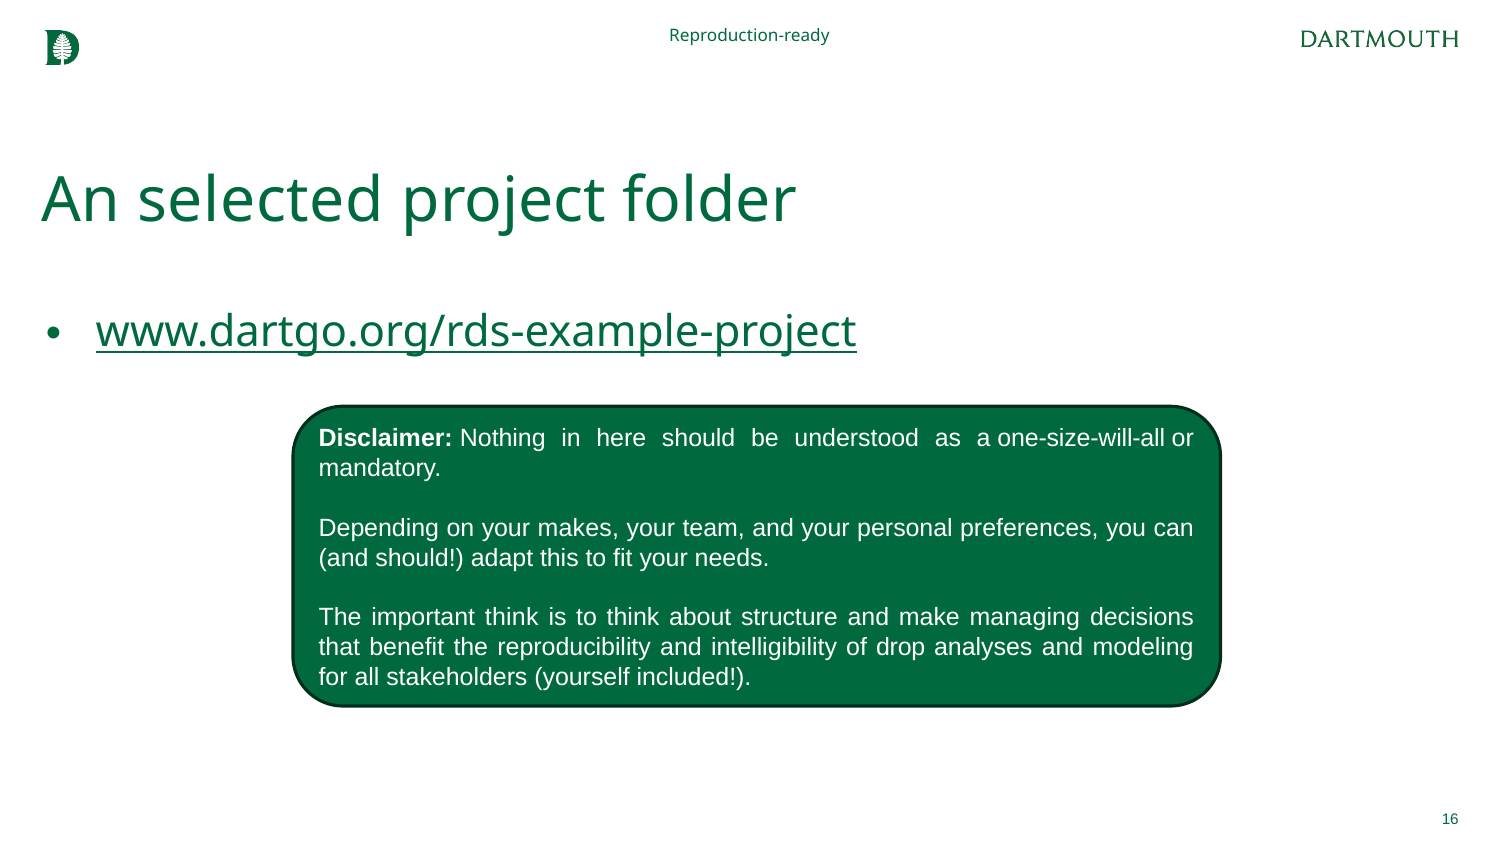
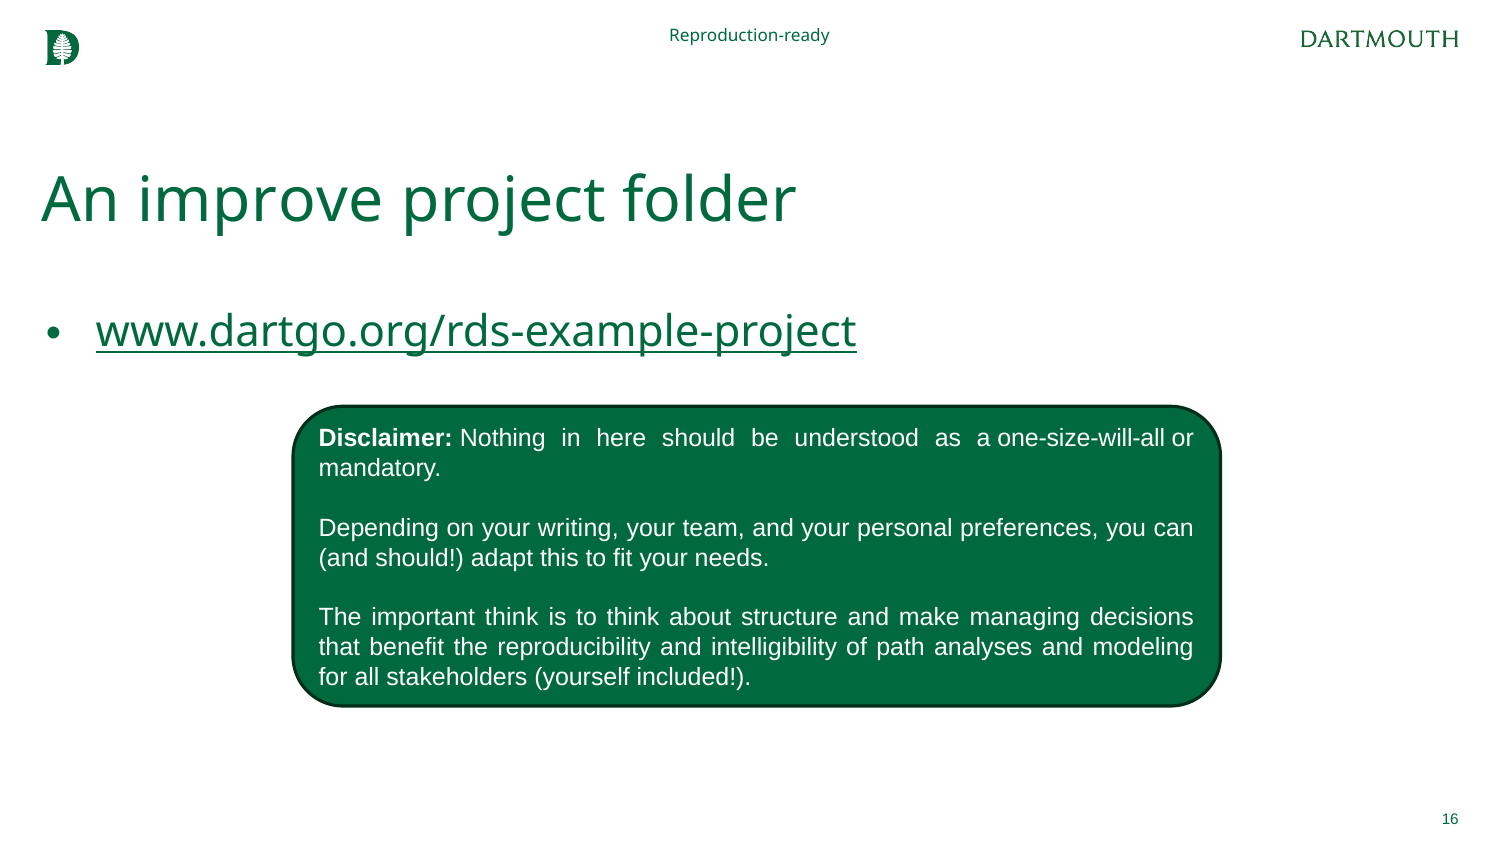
selected: selected -> improve
makes: makes -> writing
drop: drop -> path
